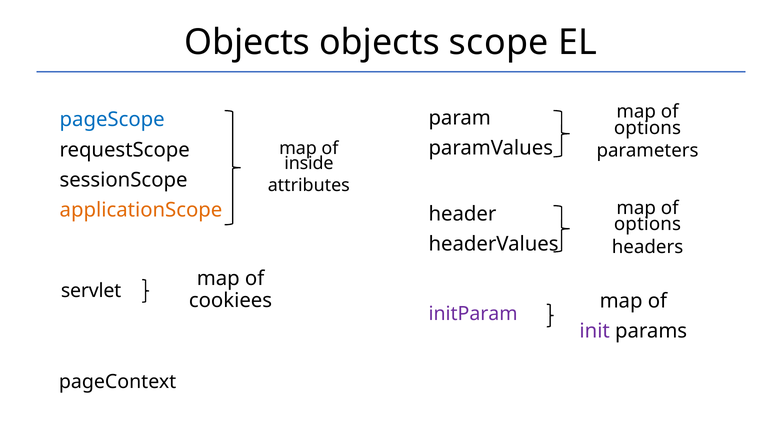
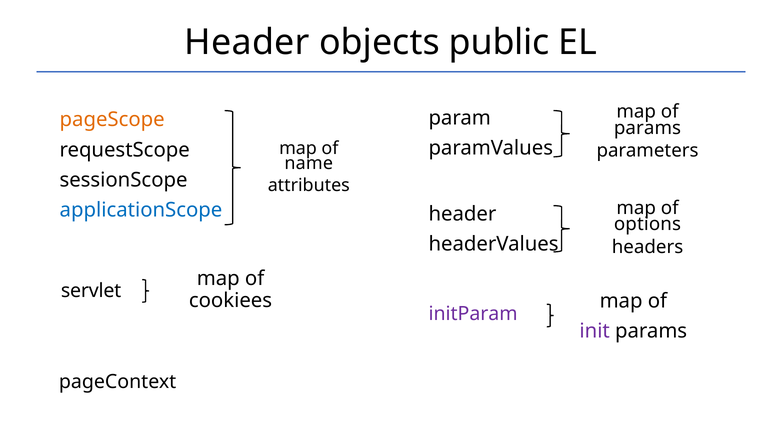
Objects at (247, 42): Objects -> Header
scope: scope -> public
pageScope colour: blue -> orange
options at (647, 128): options -> params
inside: inside -> name
applicationScope colour: orange -> blue
